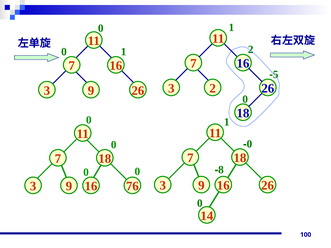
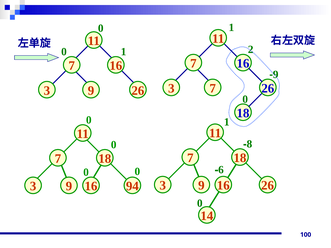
5 at (276, 74): 5 -> 9
3 2: 2 -> 7
0 at (249, 144): 0 -> 8
8: 8 -> 6
76: 76 -> 94
